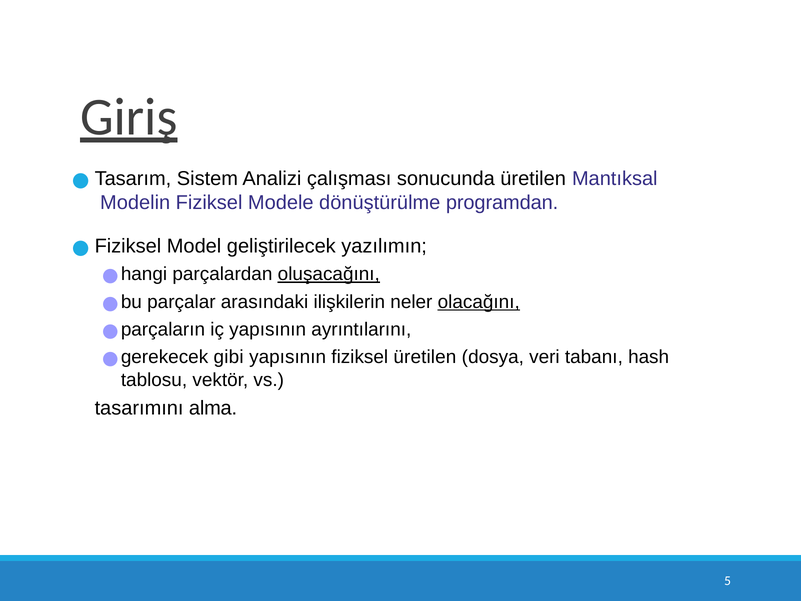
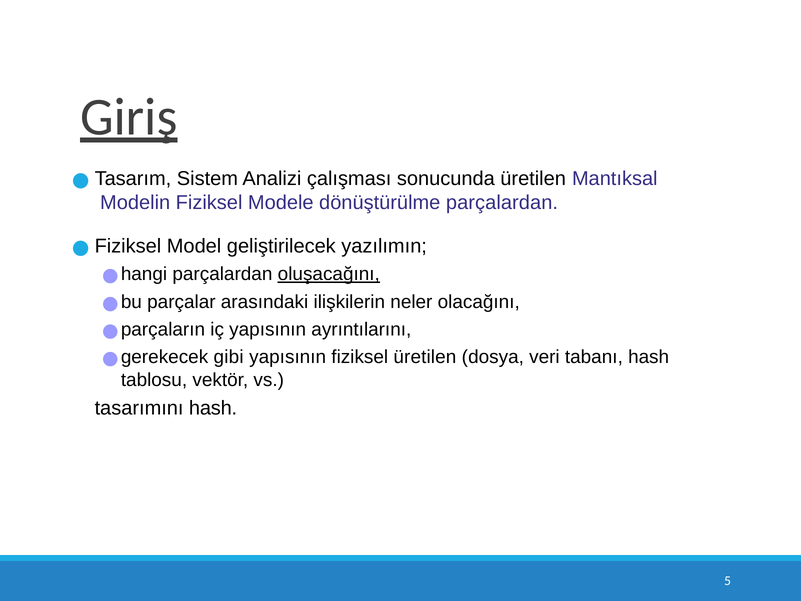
dönüştürülme programdan: programdan -> parçalardan
olacağını underline: present -> none
tasarımını alma: alma -> hash
